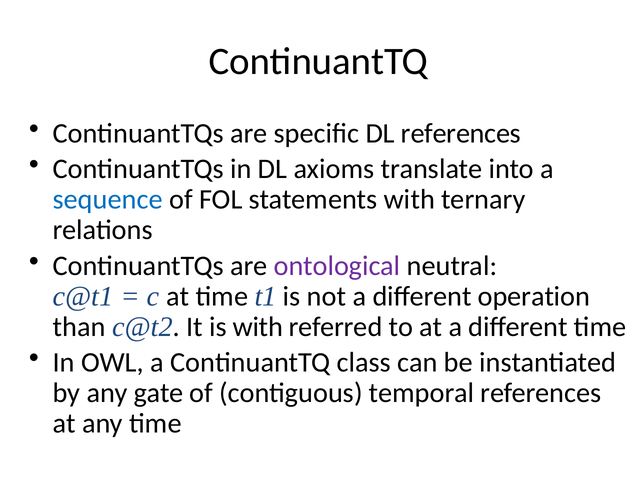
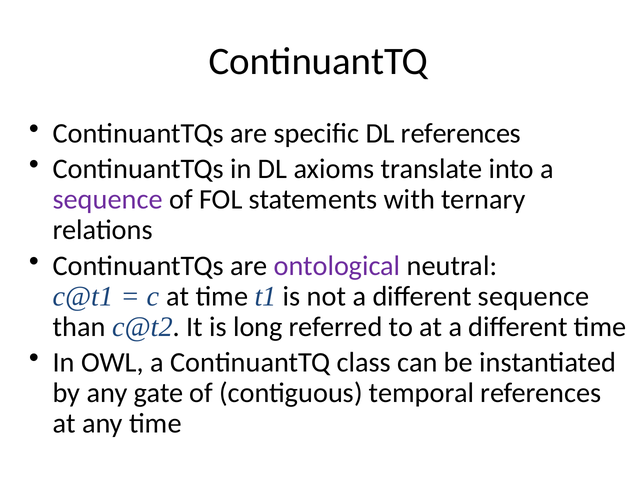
sequence at (108, 200) colour: blue -> purple
different operation: operation -> sequence
is with: with -> long
